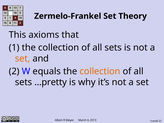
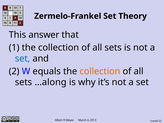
axioms: axioms -> answer
set at (23, 59) colour: orange -> blue
…pretty: …pretty -> …along
